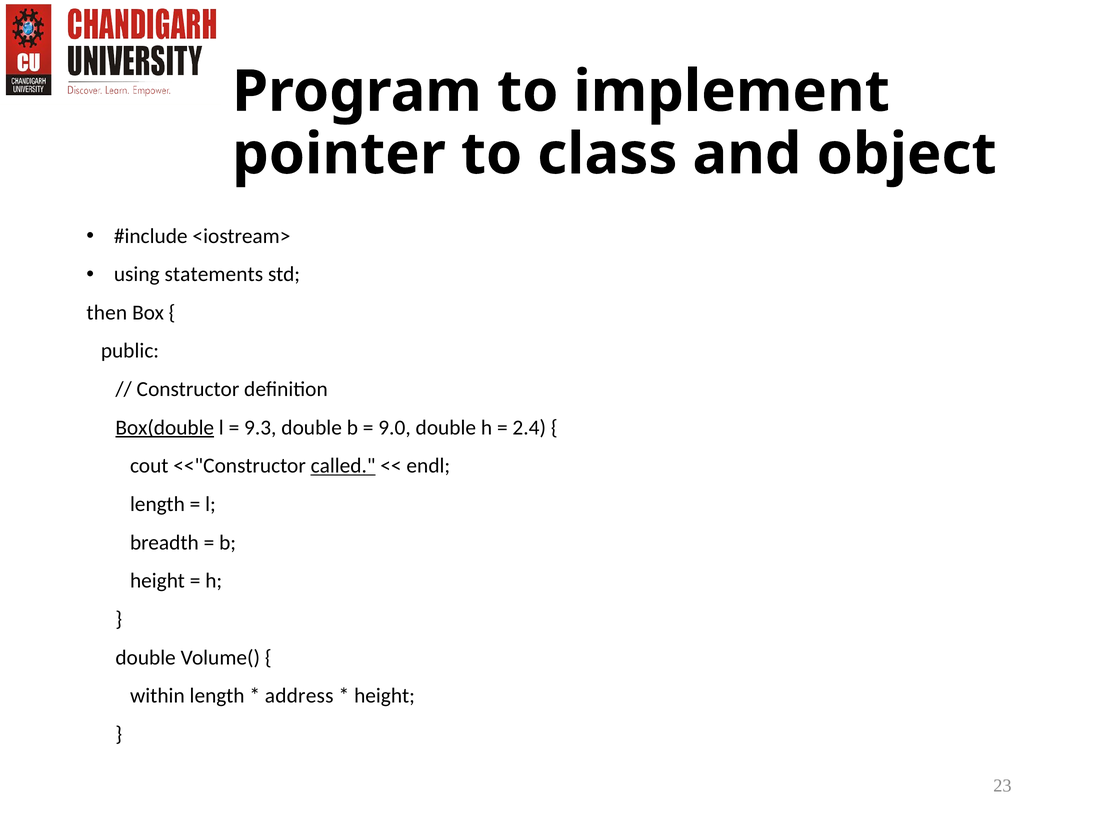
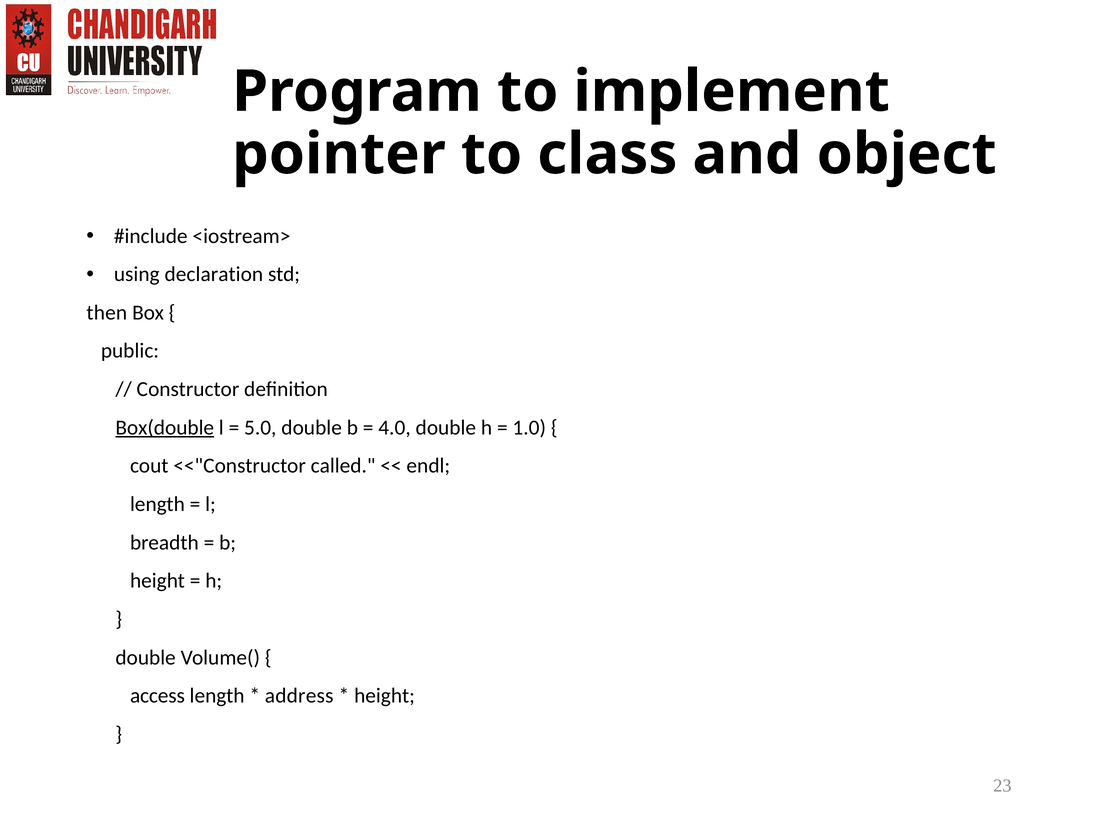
statements: statements -> declaration
9.3: 9.3 -> 5.0
9.0: 9.0 -> 4.0
2.4: 2.4 -> 1.0
called underline: present -> none
within: within -> access
